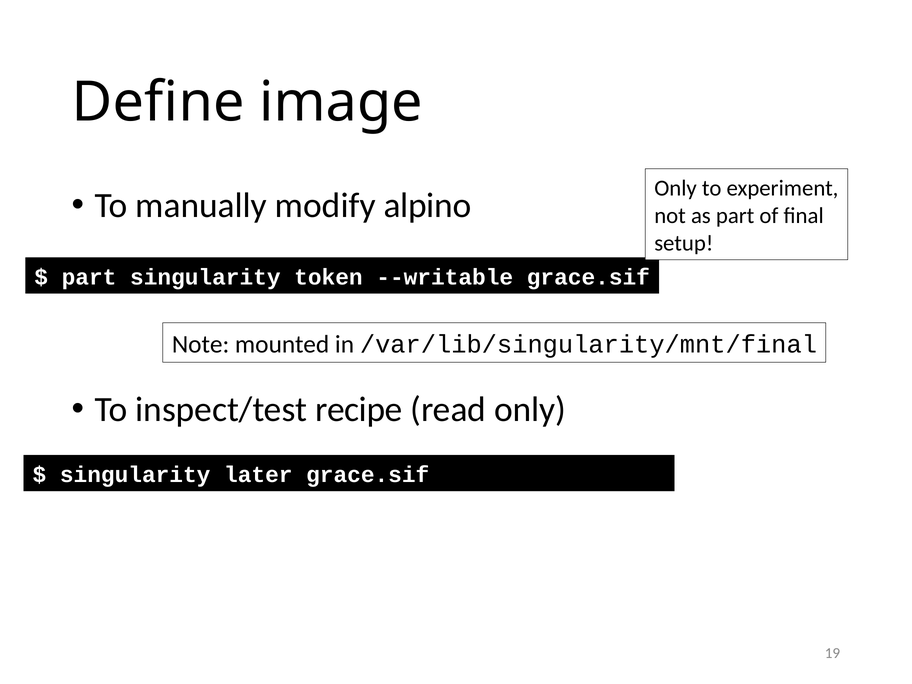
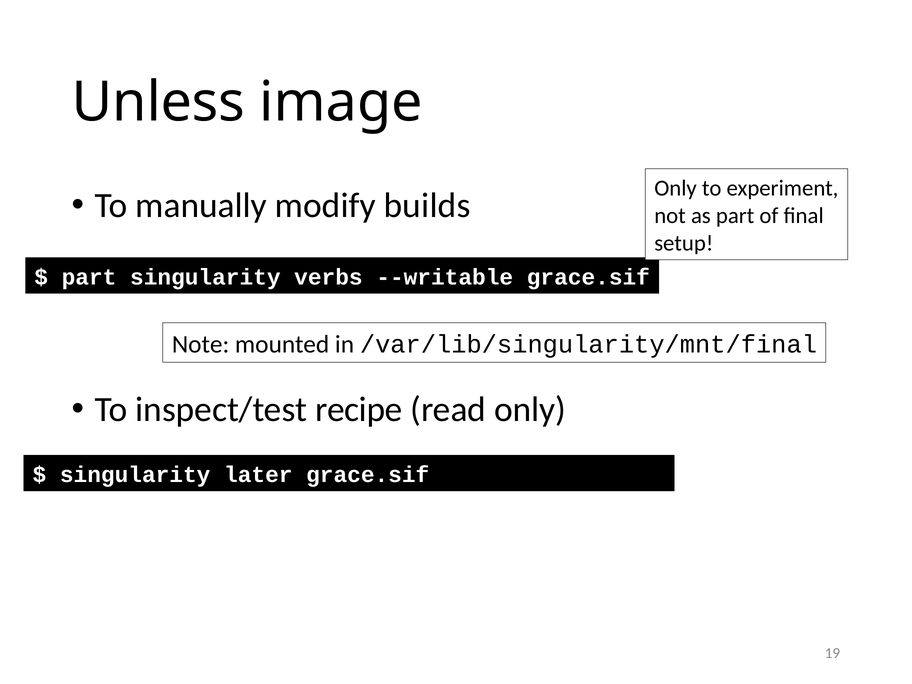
Define: Define -> Unless
alpino: alpino -> builds
token: token -> verbs
